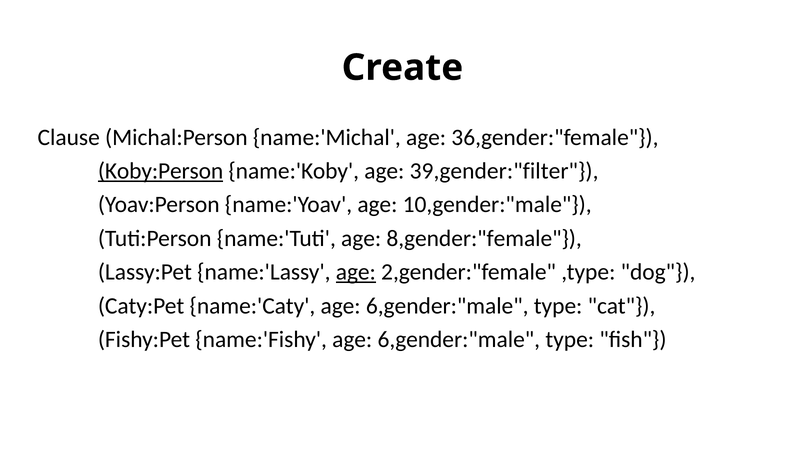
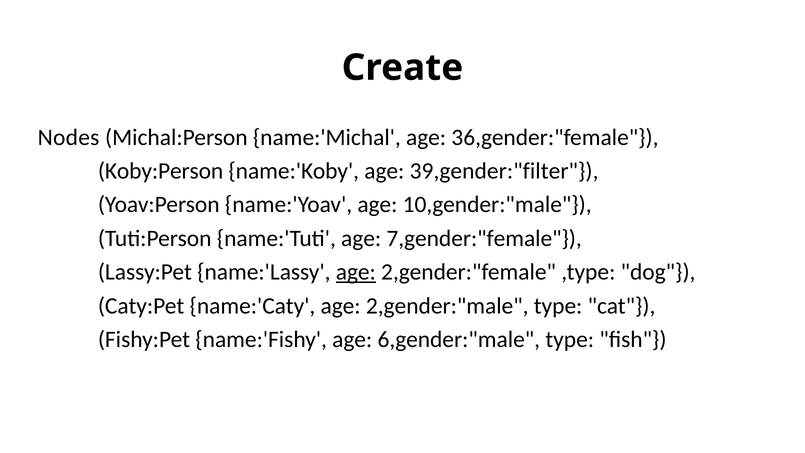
Clause: Clause -> Nodes
Koby:Person underline: present -> none
8,gender:"female: 8,gender:"female -> 7,gender:"female
name:'Caty age 6,gender:"male: 6,gender:"male -> 2,gender:"male
